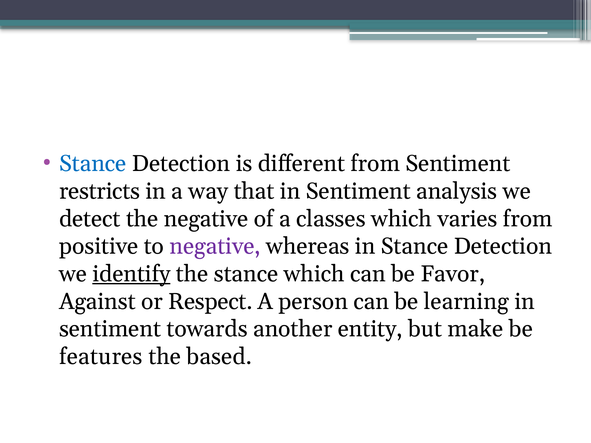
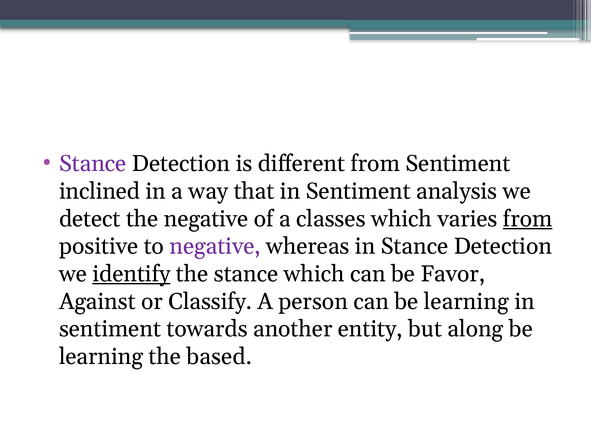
Stance at (93, 164) colour: blue -> purple
restricts: restricts -> inclined
from at (528, 219) underline: none -> present
Respect: Respect -> Classify
make: make -> along
features at (101, 357): features -> learning
